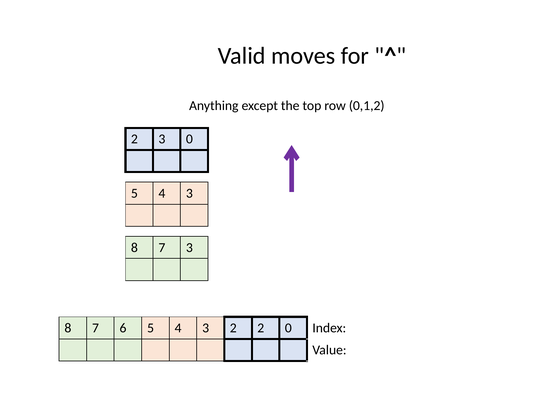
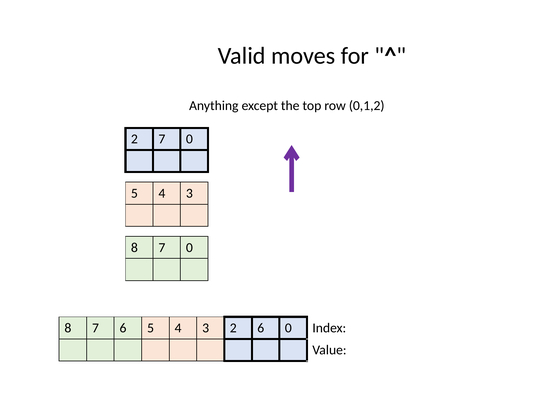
2 3: 3 -> 7
8 7 3: 3 -> 0
2 2: 2 -> 6
